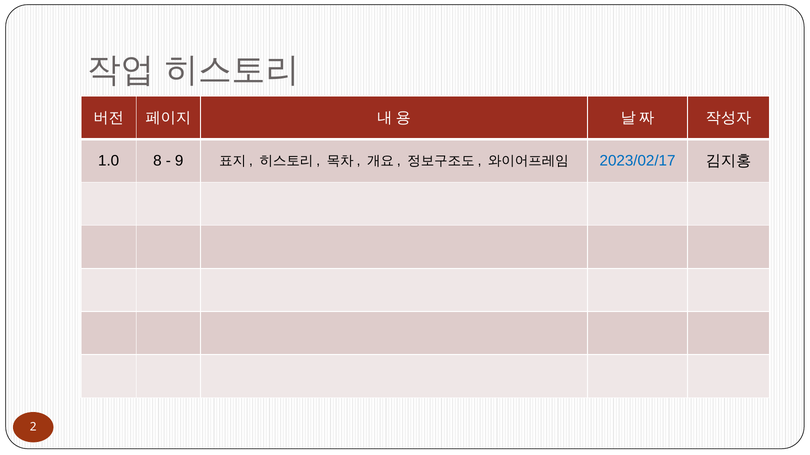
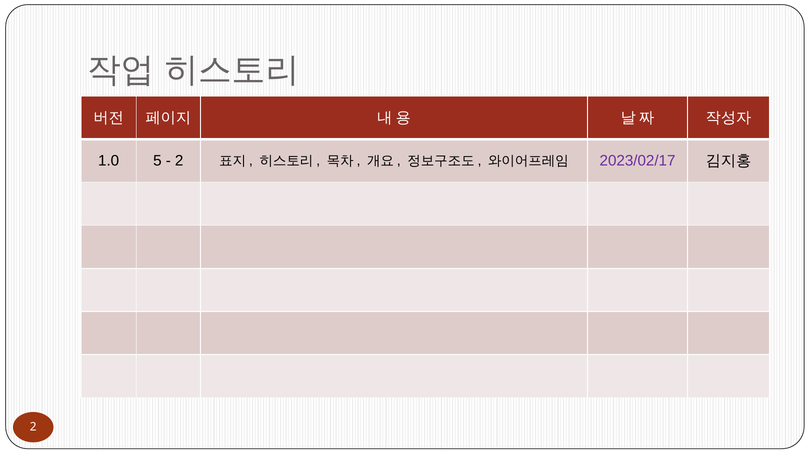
8: 8 -> 5
9 at (179, 161): 9 -> 2
2023/02/17 colour: blue -> purple
